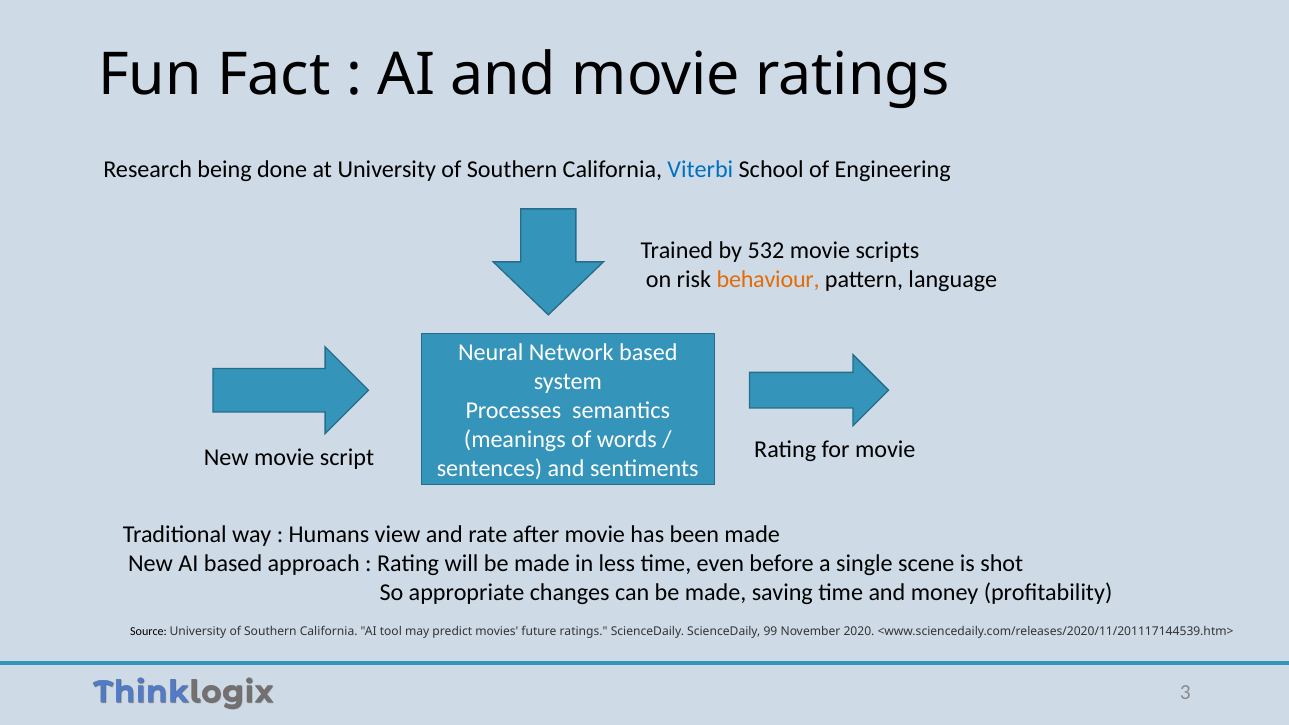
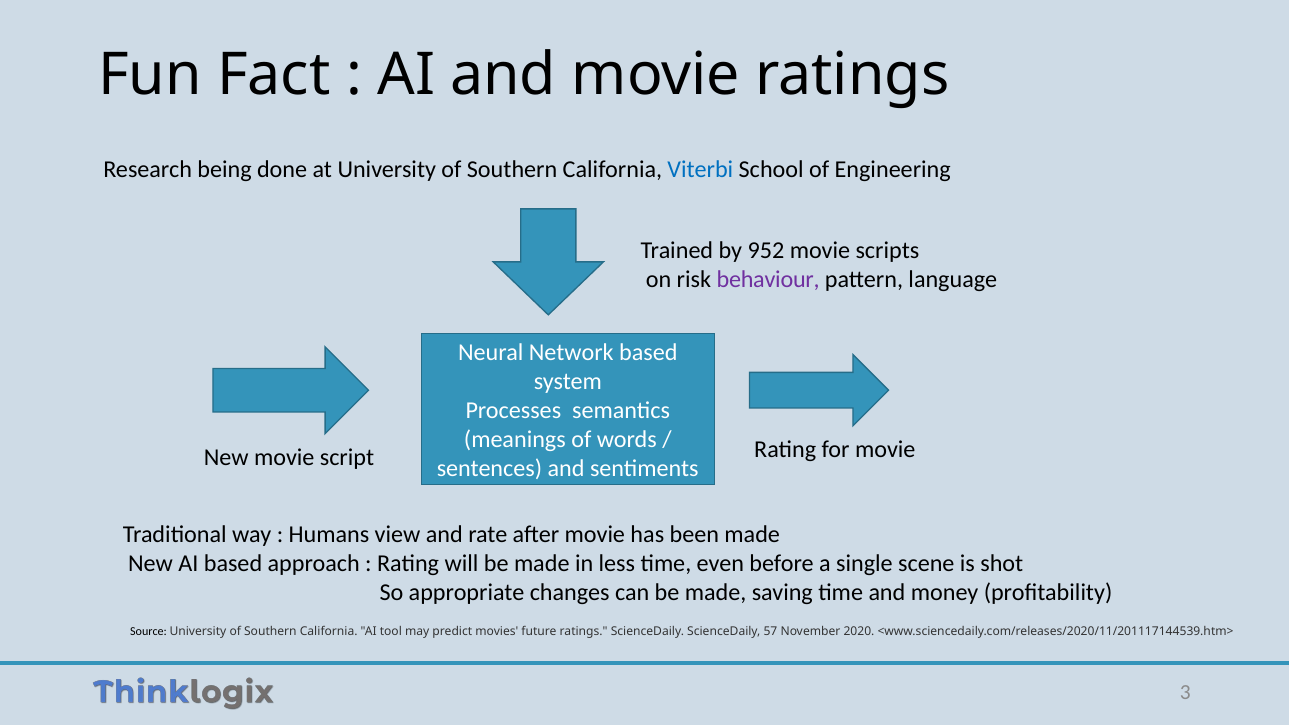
532: 532 -> 952
behaviour colour: orange -> purple
99: 99 -> 57
